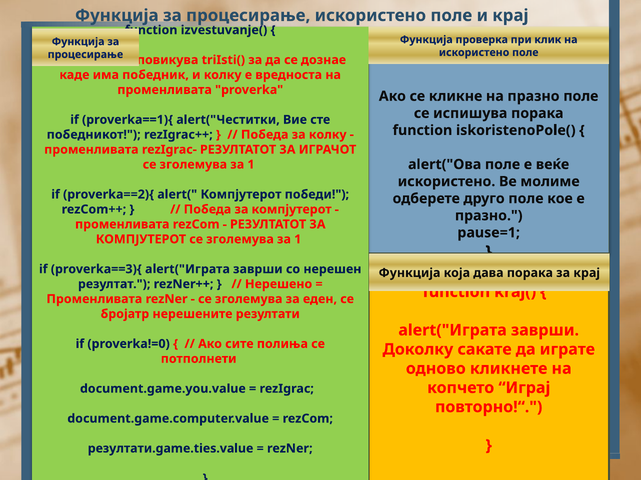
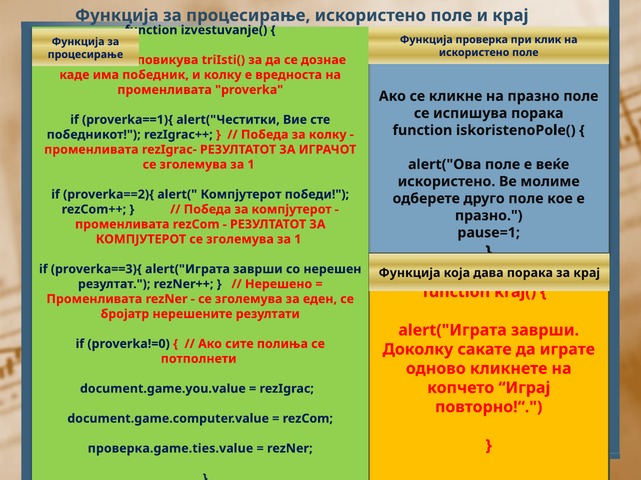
резултати.game.ties.value: резултати.game.ties.value -> проверка.game.ties.value
